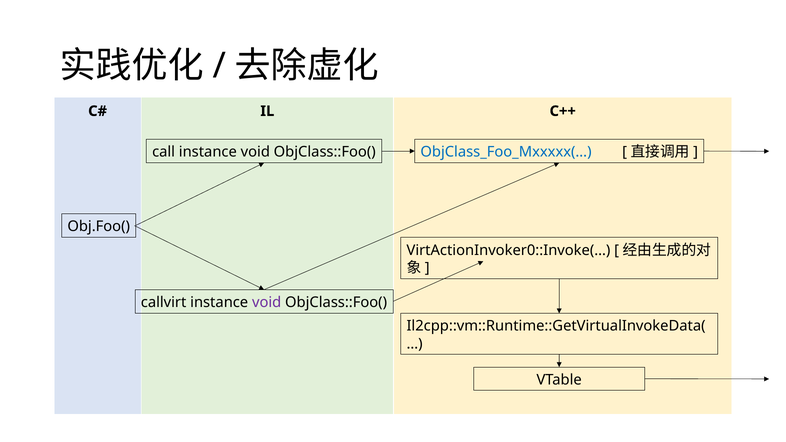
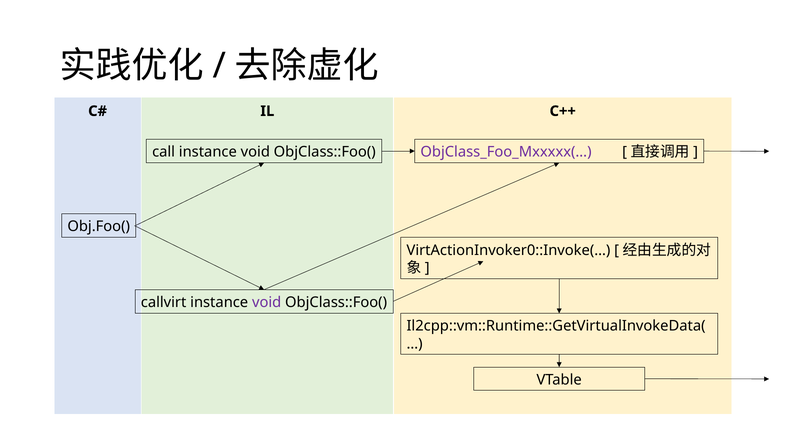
ObjClass_Foo_Mxxxxx(… colour: blue -> purple
